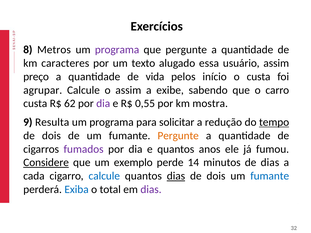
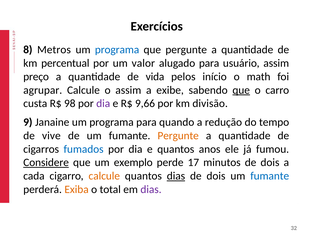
programa at (117, 50) colour: purple -> blue
caracteres: caracteres -> percentual
texto: texto -> valor
alugado essa: essa -> para
o custa: custa -> math
que at (241, 90) underline: none -> present
62: 62 -> 98
0,55: 0,55 -> 9,66
mostra: mostra -> divisão
Resulta: Resulta -> Janaine
solicitar: solicitar -> quando
tempo underline: present -> none
dois at (51, 136): dois -> vive
fumados colour: purple -> blue
14: 14 -> 17
minutos de dias: dias -> dois
calcule at (104, 176) colour: blue -> orange
Exiba colour: blue -> orange
